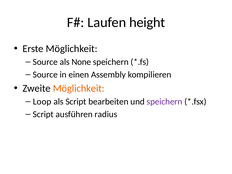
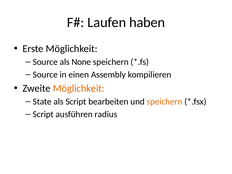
height: height -> haben
Loop: Loop -> State
speichern at (165, 102) colour: purple -> orange
